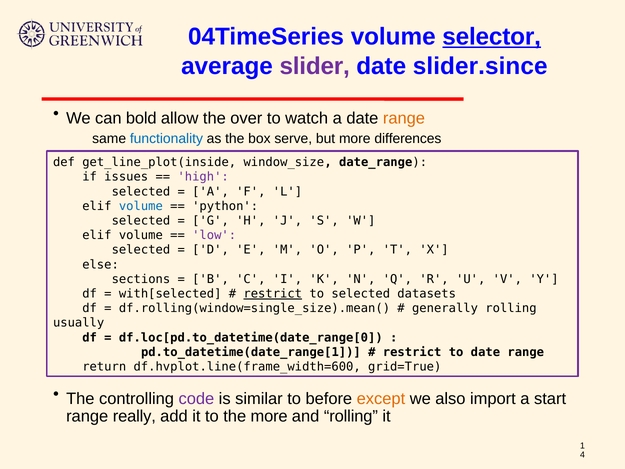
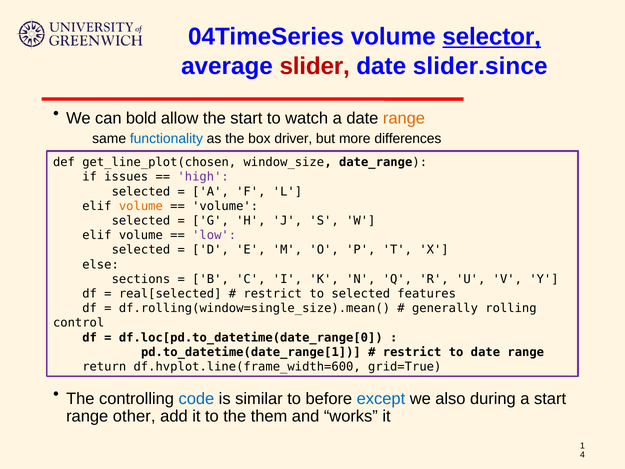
slider colour: purple -> red
the over: over -> start
serve: serve -> driver
get_line_plot(inside: get_line_plot(inside -> get_line_plot(chosen
volume at (141, 206) colour: blue -> orange
python at (225, 206): python -> volume
with[selected: with[selected -> real[selected
restrict at (273, 294) underline: present -> none
datasets: datasets -> features
usually: usually -> control
code colour: purple -> blue
except colour: orange -> blue
import: import -> during
really: really -> other
the more: more -> them
and rolling: rolling -> works
